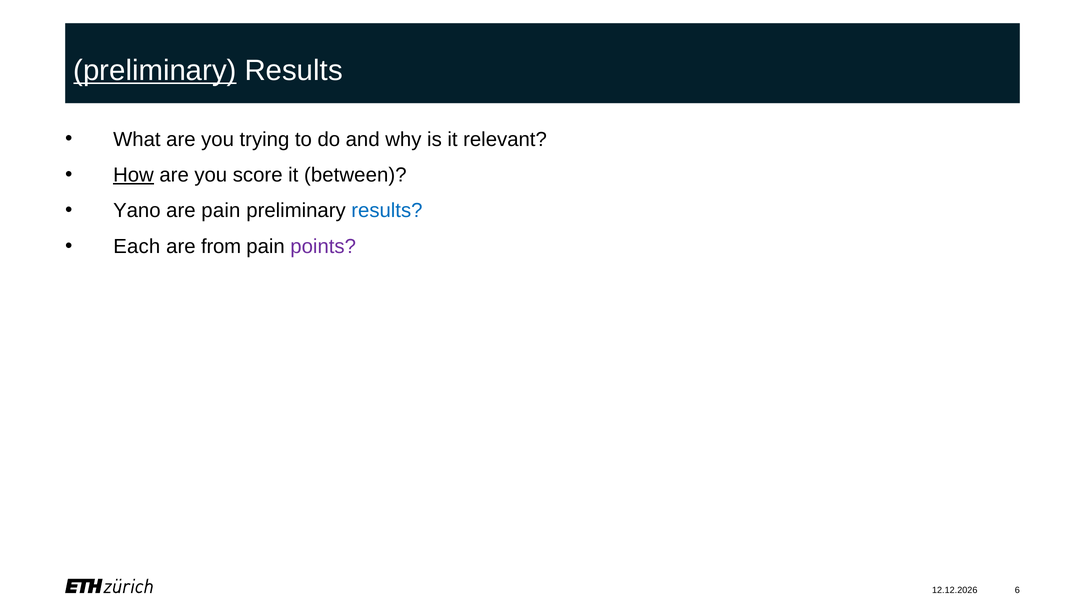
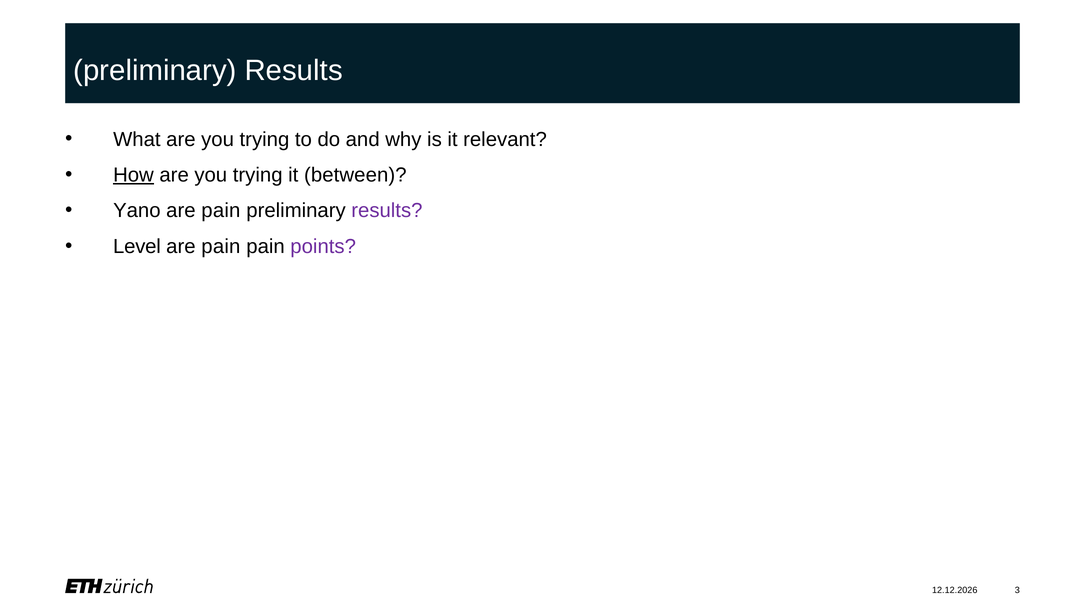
preliminary at (155, 71) underline: present -> none
score at (258, 175): score -> trying
results at (387, 211) colour: blue -> purple
Each: Each -> Level
from at (221, 247): from -> pain
6: 6 -> 3
